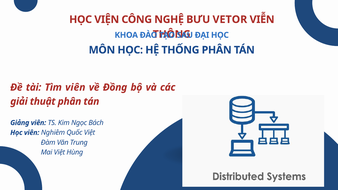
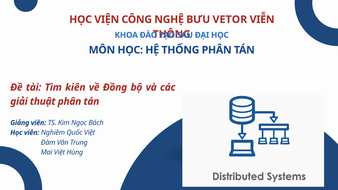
Tìm viên: viên -> kiên
